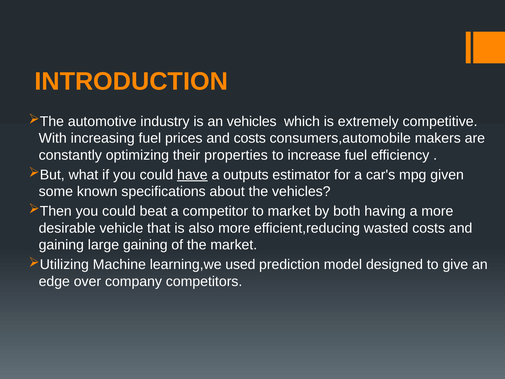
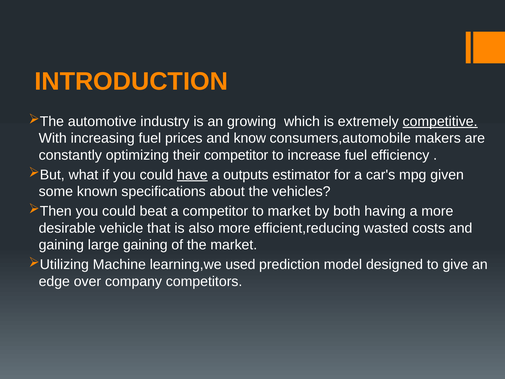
an vehicles: vehicles -> growing
competitive underline: none -> present
and costs: costs -> know
their properties: properties -> competitor
